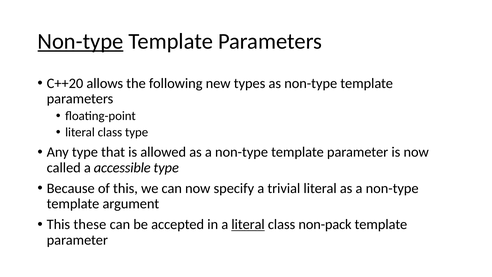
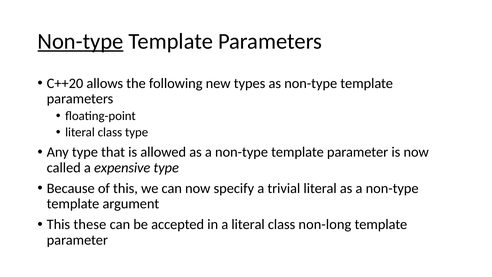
accessible: accessible -> expensive
literal at (248, 224) underline: present -> none
non-pack: non-pack -> non-long
